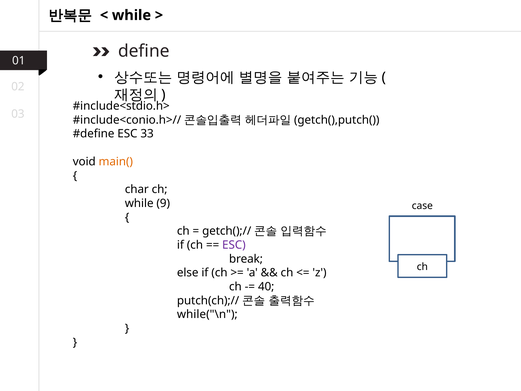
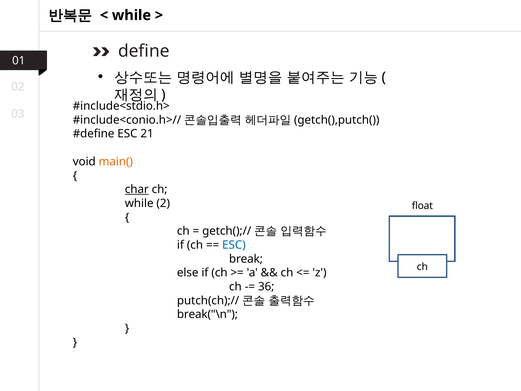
33: 33 -> 21
char underline: none -> present
9: 9 -> 2
case: case -> float
ESC at (234, 245) colour: purple -> blue
40: 40 -> 36
while("\n: while("\n -> break("\n
